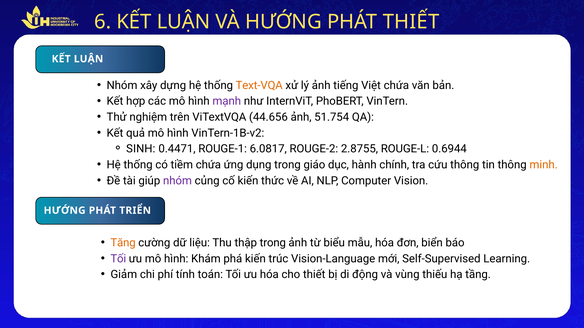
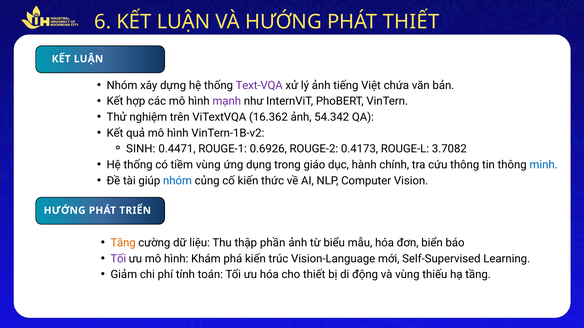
Text-VQA colour: orange -> purple
44.656: 44.656 -> 16.362
51.754: 51.754 -> 54.342
6.0817: 6.0817 -> 0.6926
2.8755: 2.8755 -> 0.4173
0.6944: 0.6944 -> 3.7082
tiềm chứa: chứa -> vùng
minh colour: orange -> blue
nhóm at (177, 181) colour: purple -> blue
thập trong: trong -> phần
